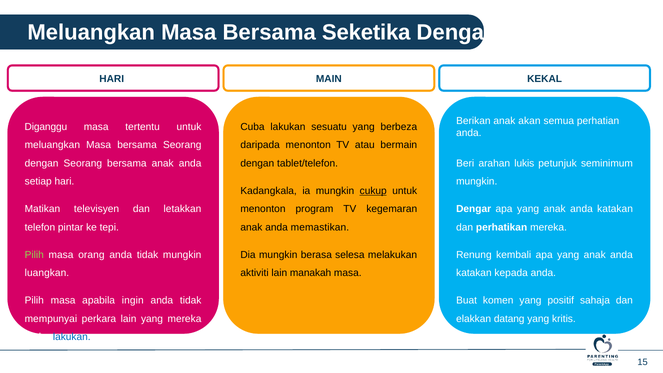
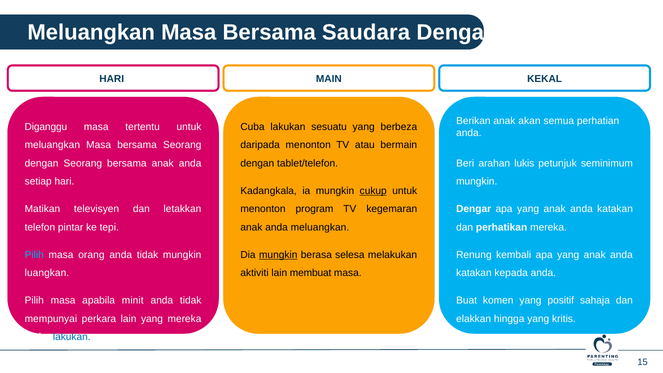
Seketika: Seketika -> Saudara
anda memastikan: memastikan -> meluangkan
Pilih at (34, 255) colour: light green -> light blue
mungkin at (278, 255) underline: none -> present
manakah: manakah -> membuat
ingin: ingin -> minit
datang: datang -> hingga
